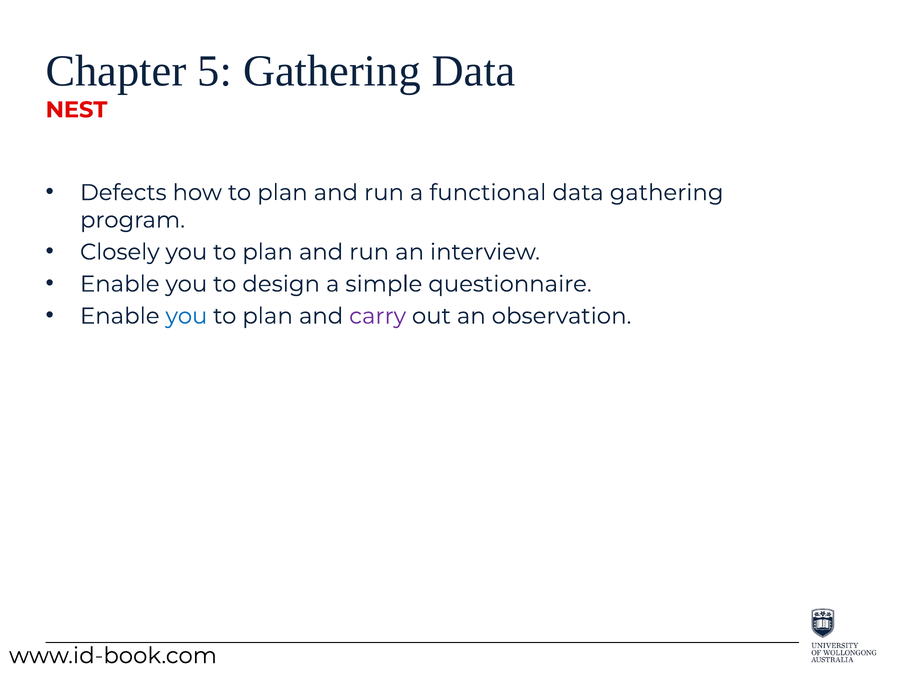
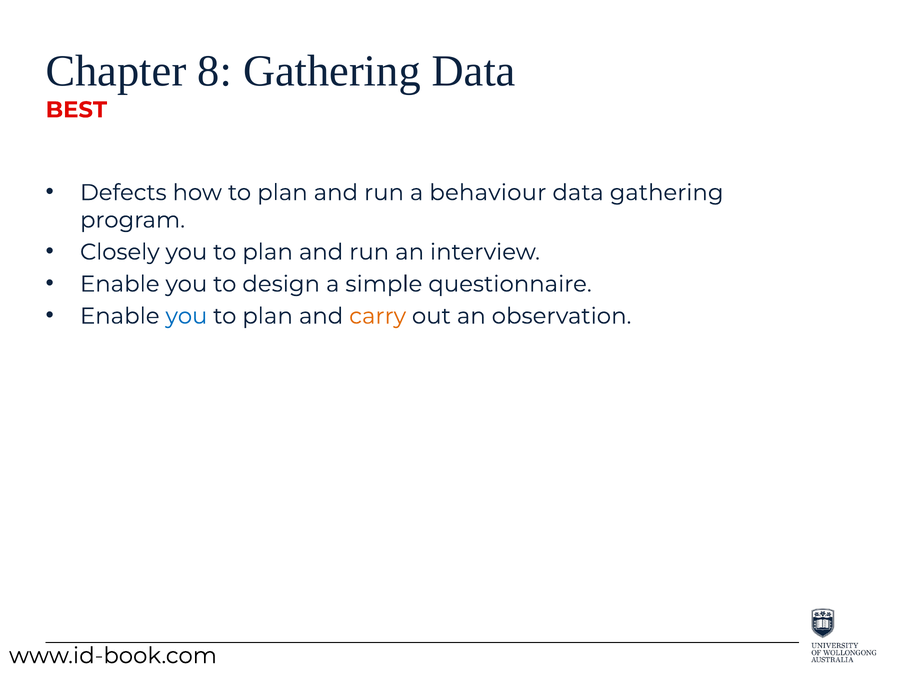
5: 5 -> 8
NEST: NEST -> BEST
functional: functional -> behaviour
carry colour: purple -> orange
